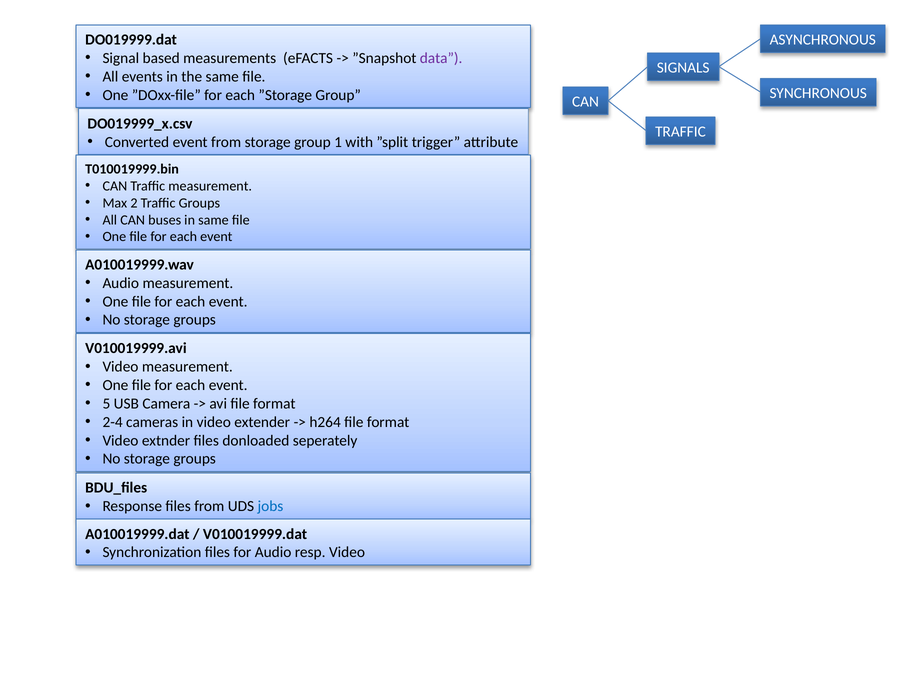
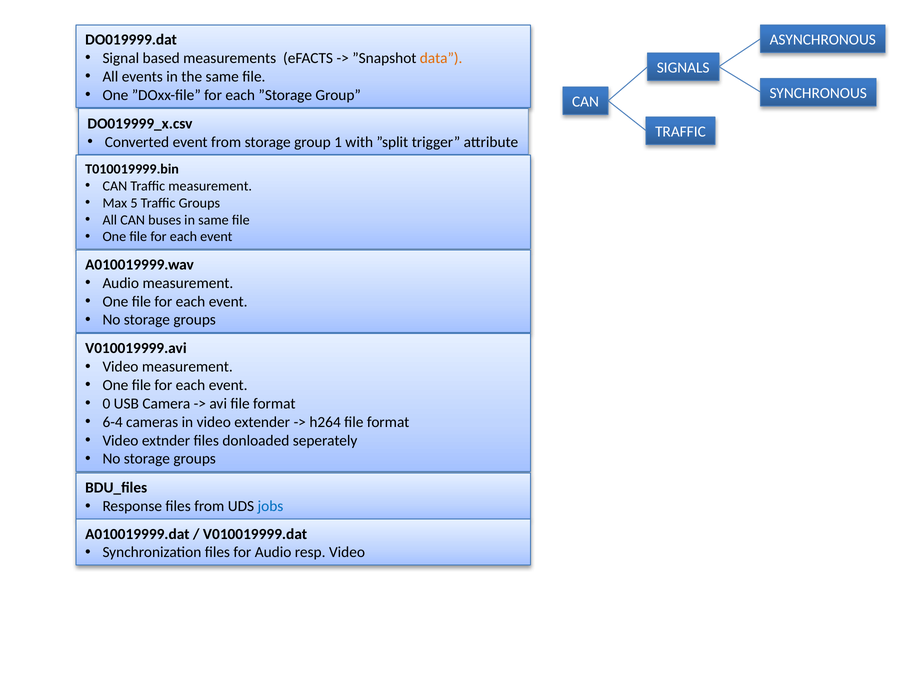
data colour: purple -> orange
2: 2 -> 5
5: 5 -> 0
2-4: 2-4 -> 6-4
